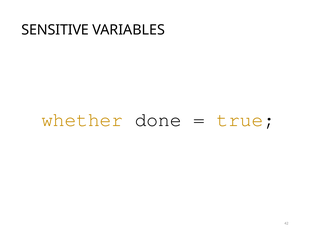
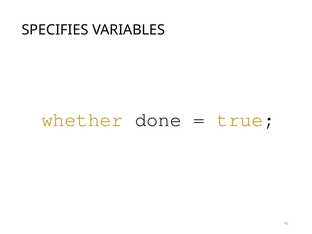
SENSITIVE: SENSITIVE -> SPECIFIES
